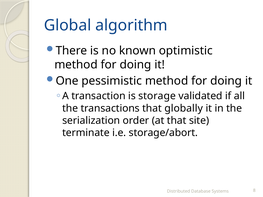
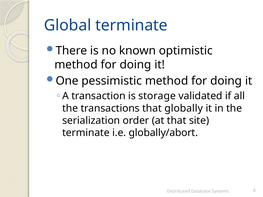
Global algorithm: algorithm -> terminate
storage/abort: storage/abort -> globally/abort
